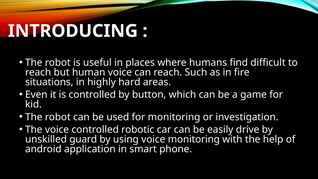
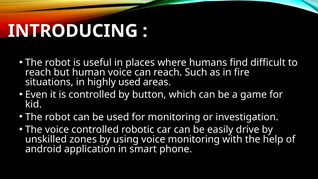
highly hard: hard -> used
guard: guard -> zones
